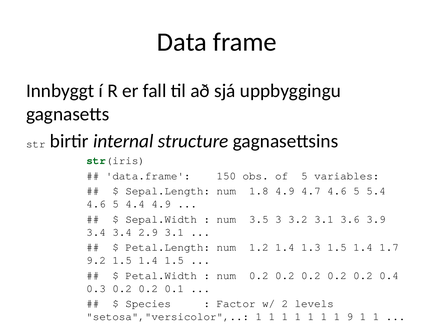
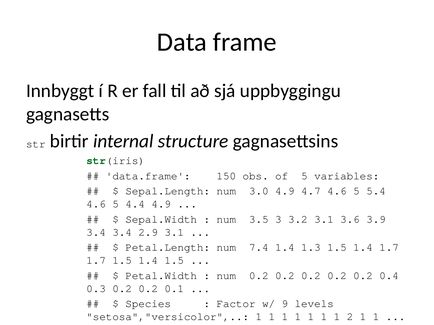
1.8: 1.8 -> 3.0
1.2: 1.2 -> 7.4
9.2 at (96, 261): 9.2 -> 1.7
2: 2 -> 9
9: 9 -> 2
